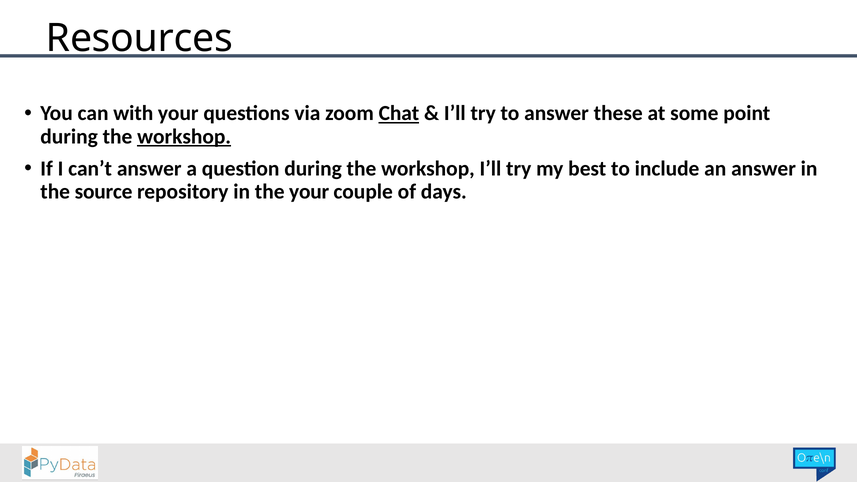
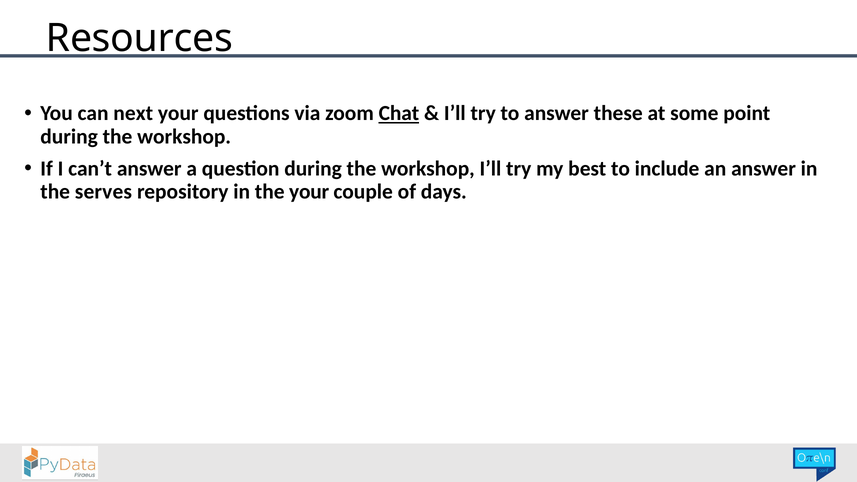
with: with -> next
workshop at (184, 137) underline: present -> none
source: source -> serves
